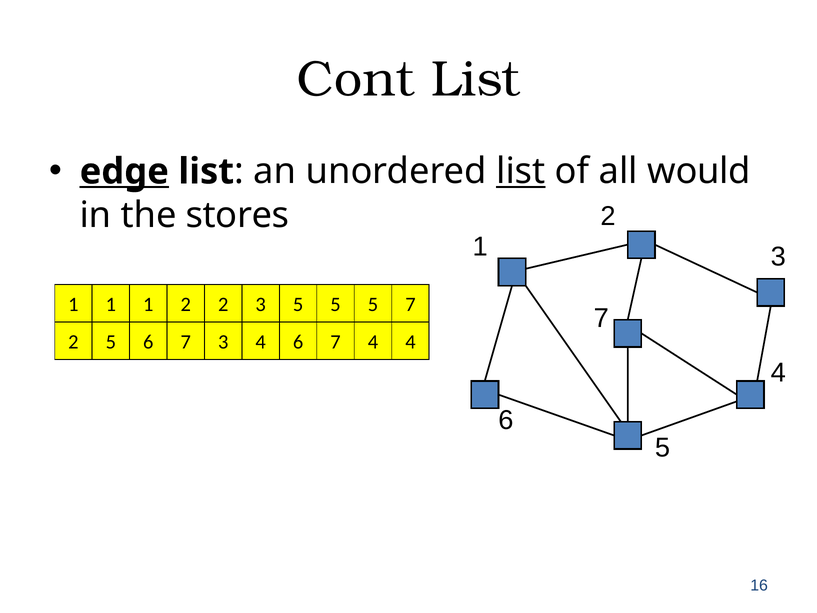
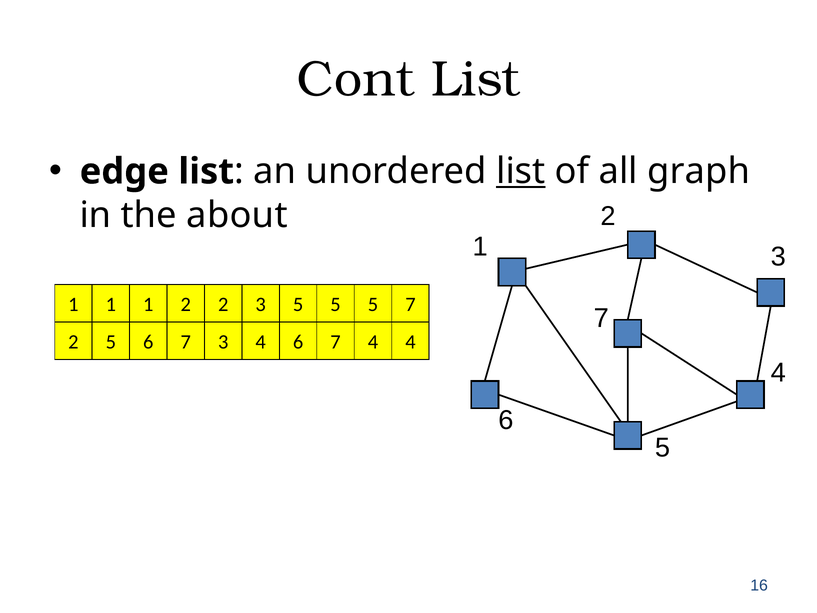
edge underline: present -> none
would: would -> graph
stores: stores -> about
